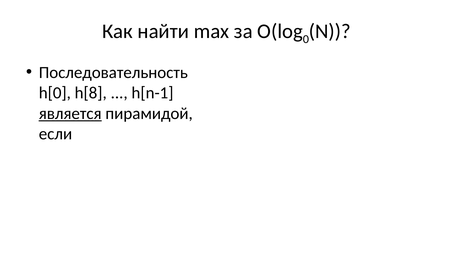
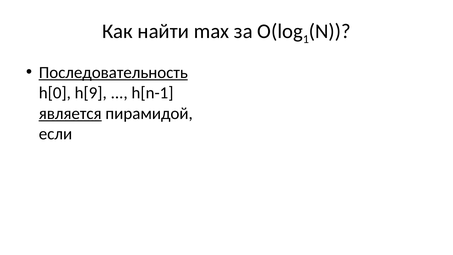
0 at (306, 39): 0 -> 1
Последовательность underline: none -> present
h[8: h[8 -> h[9
